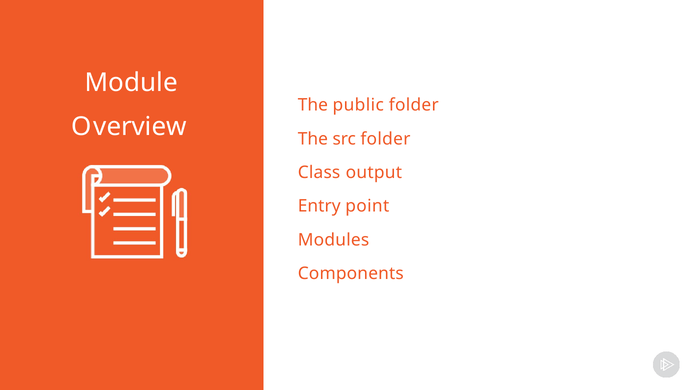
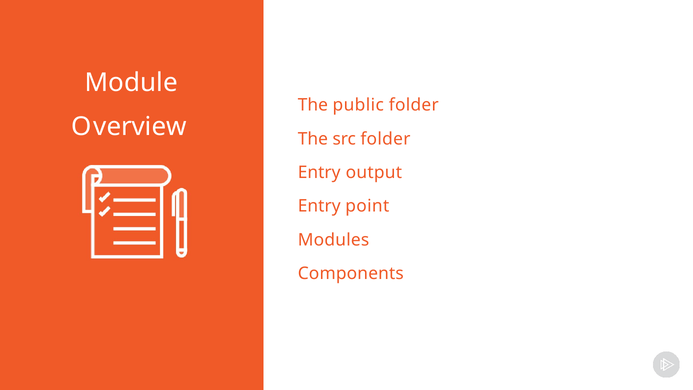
Class at (319, 172): Class -> Entry
